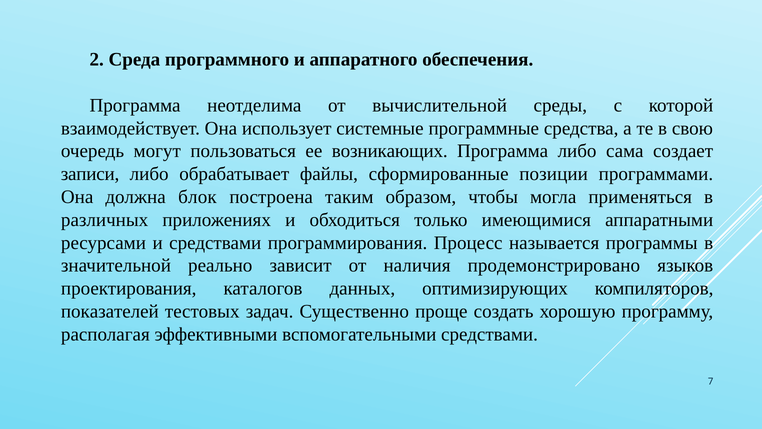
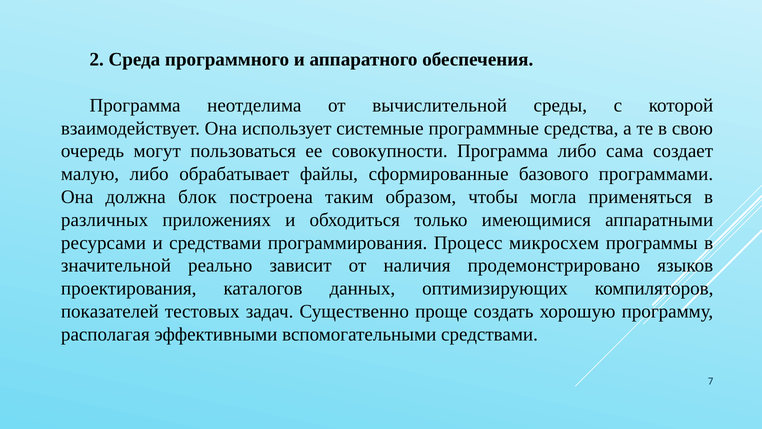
возникающих: возникающих -> совокупности
записи: записи -> малую
позиции: позиции -> базового
называется: называется -> микросхем
